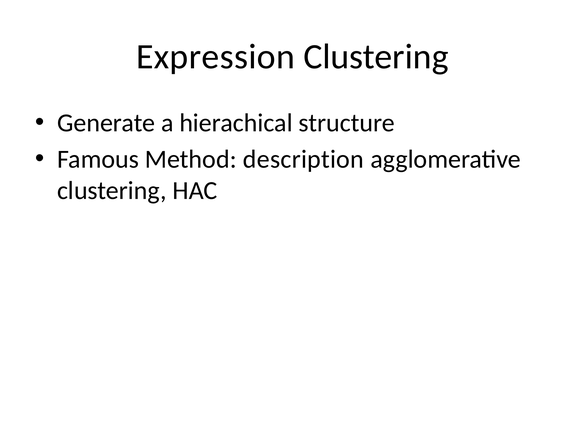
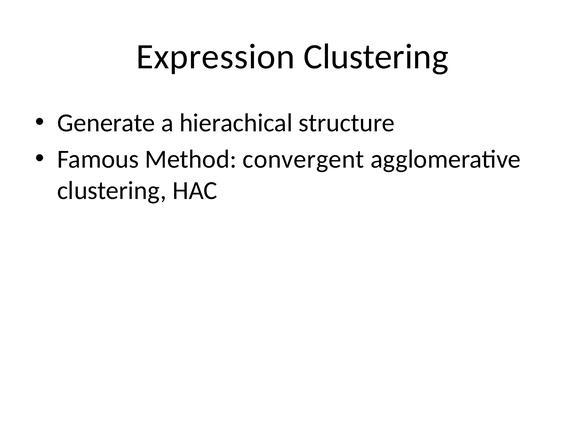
description: description -> convergent
